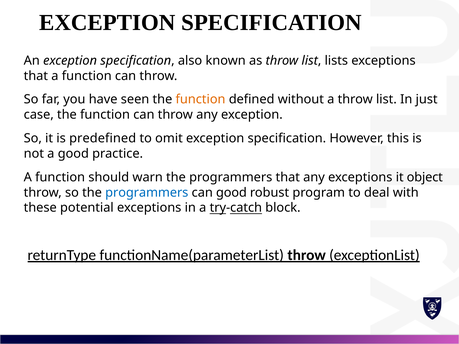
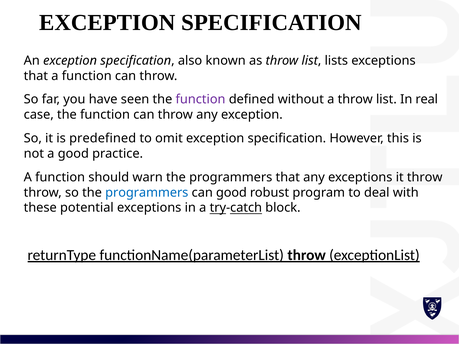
function at (201, 99) colour: orange -> purple
just: just -> real
it object: object -> throw
